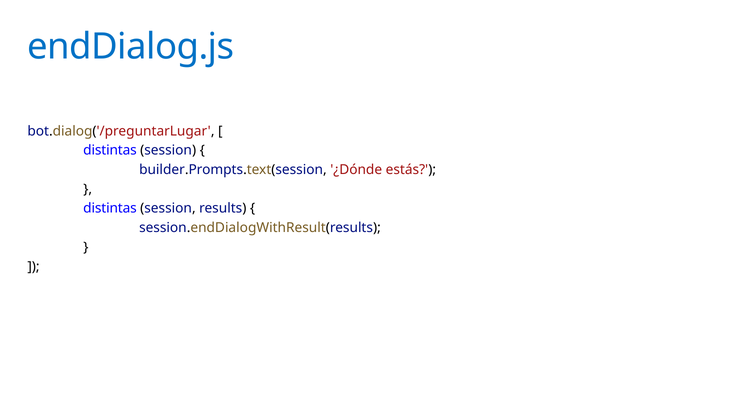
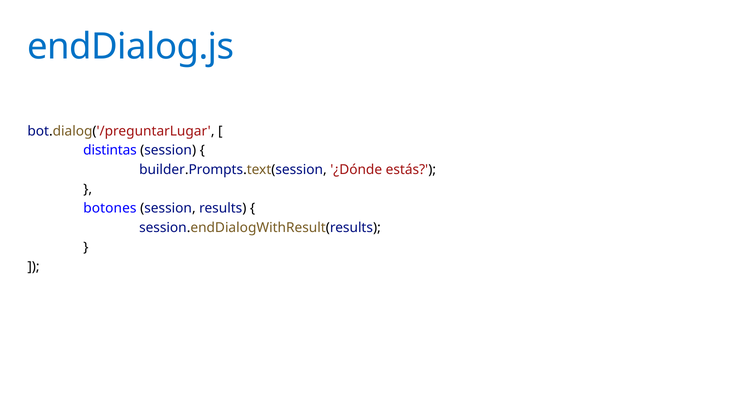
distintas at (110, 208): distintas -> botones
